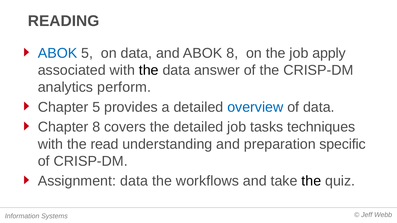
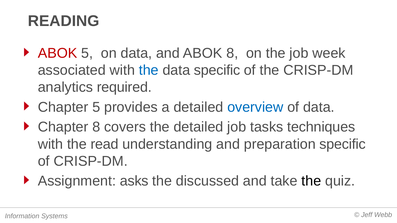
ABOK at (58, 53) colour: blue -> red
apply: apply -> week
the at (149, 70) colour: black -> blue
data answer: answer -> specific
perform: perform -> required
Assignment data: data -> asks
workflows: workflows -> discussed
